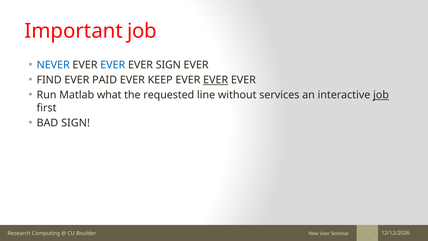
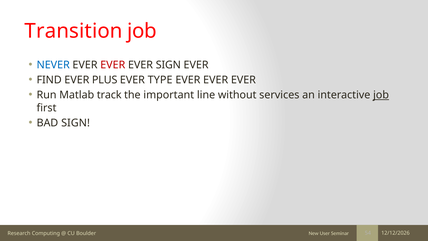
Important: Important -> Transition
EVER at (113, 65) colour: blue -> red
PAID: PAID -> PLUS
KEEP: KEEP -> TYPE
EVER at (216, 80) underline: present -> none
what: what -> track
requested: requested -> important
